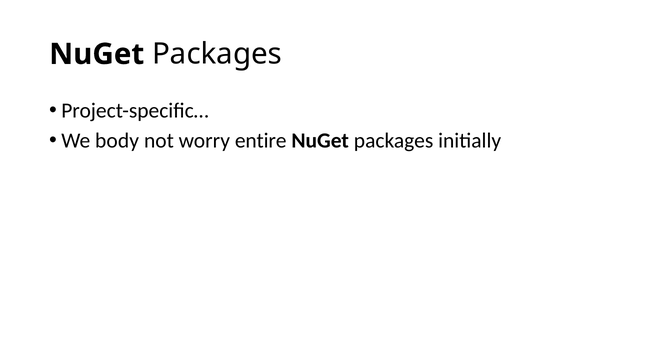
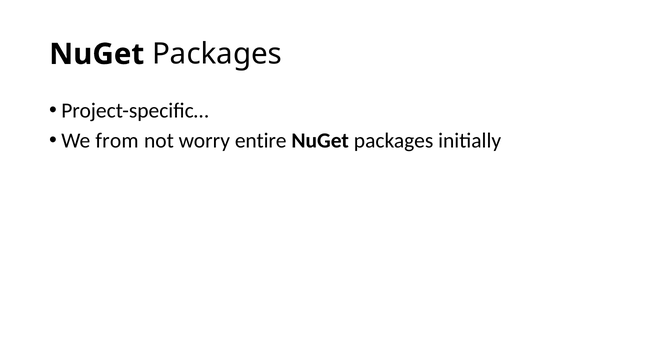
body: body -> from
